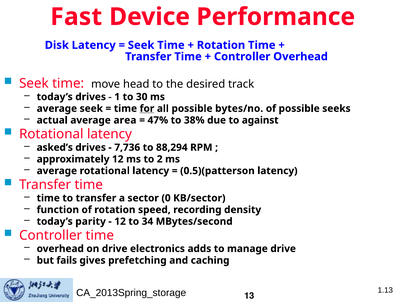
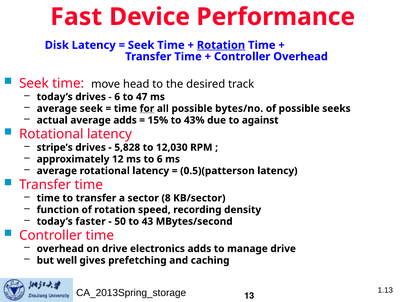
Rotation at (221, 45) underline: none -> present
1 at (117, 97): 1 -> 6
30: 30 -> 47
average area: area -> adds
47%: 47% -> 15%
38%: 38% -> 43%
asked’s: asked’s -> stripe’s
7,736: 7,736 -> 5,828
88,294: 88,294 -> 12,030
to 2: 2 -> 6
0: 0 -> 8
parity: parity -> faster
12 at (120, 221): 12 -> 50
34: 34 -> 43
fails: fails -> well
